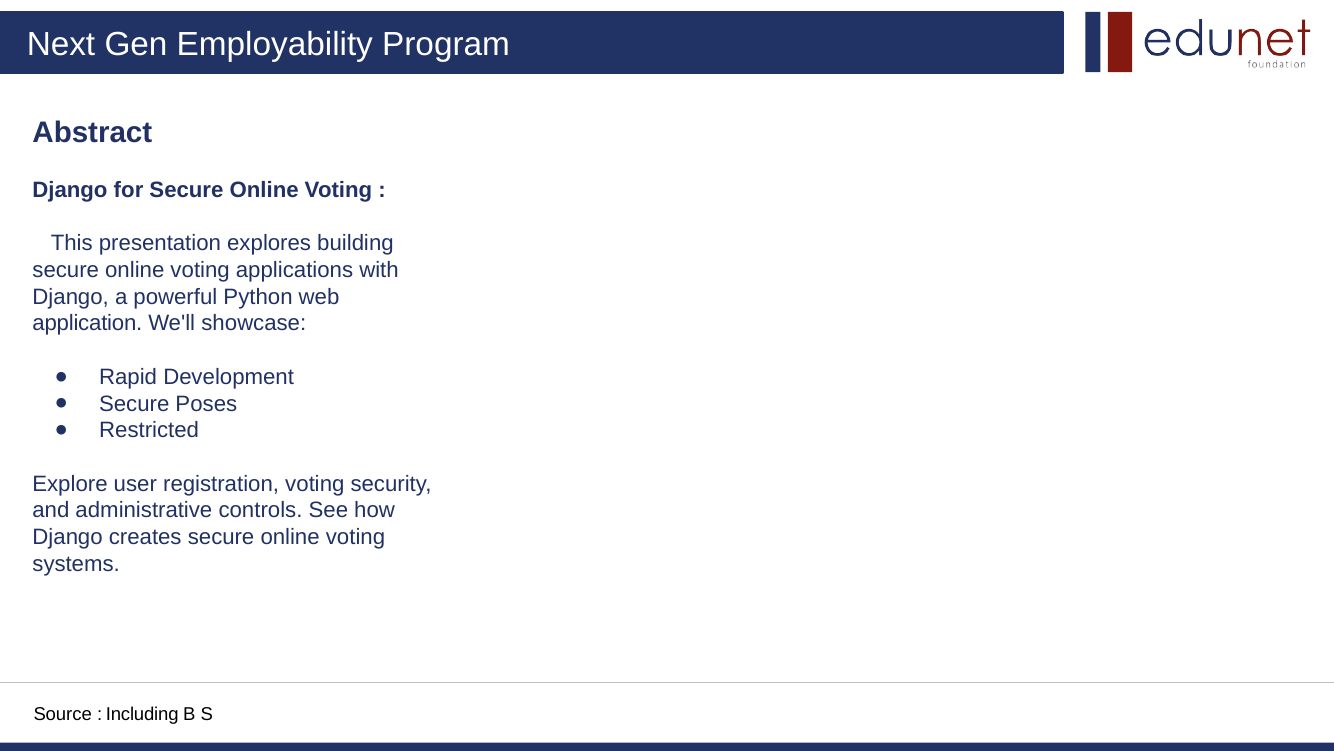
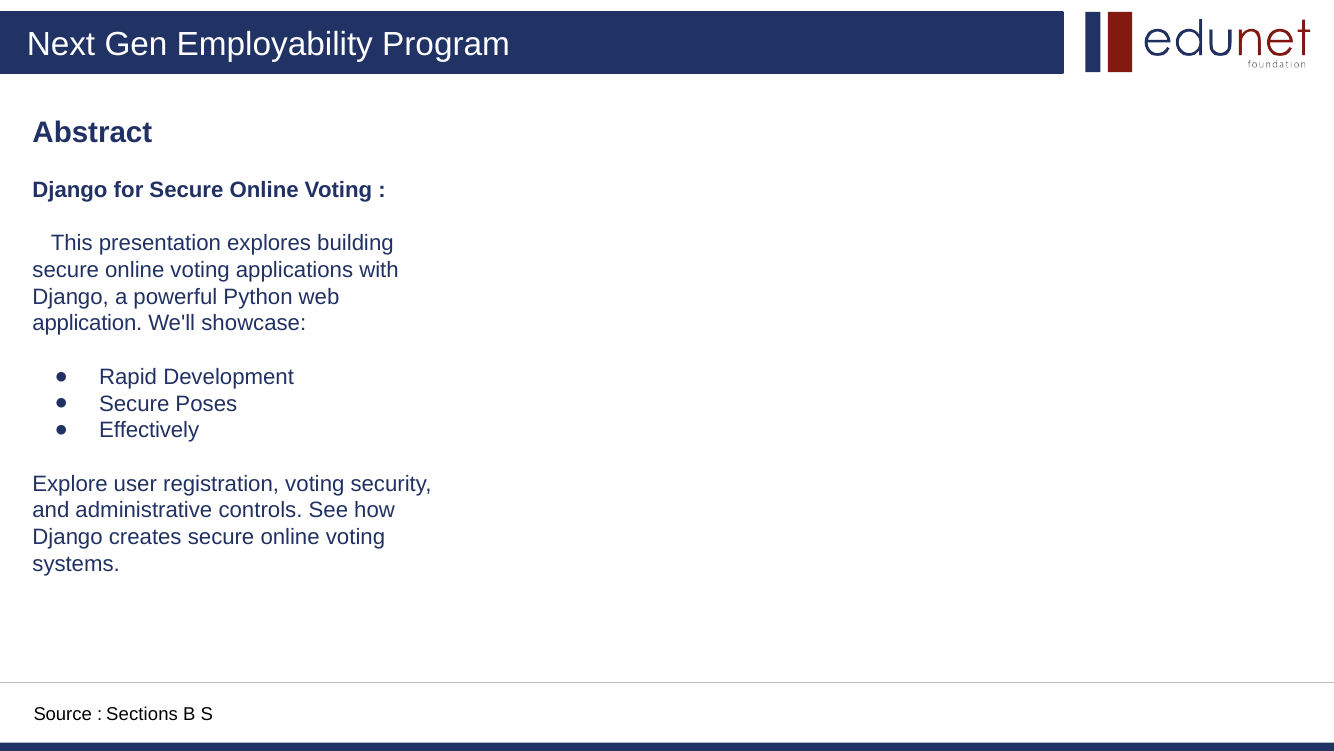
Restricted: Restricted -> Effectively
Including: Including -> Sections
